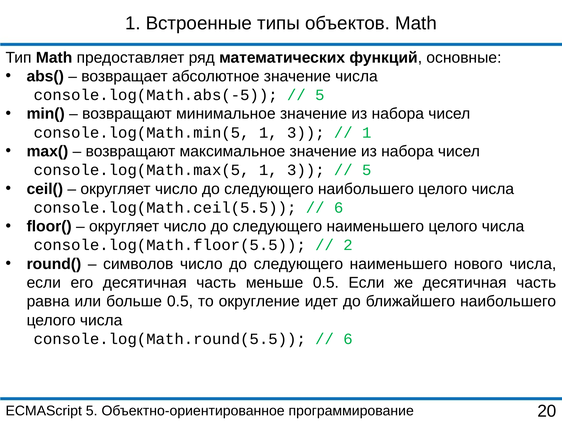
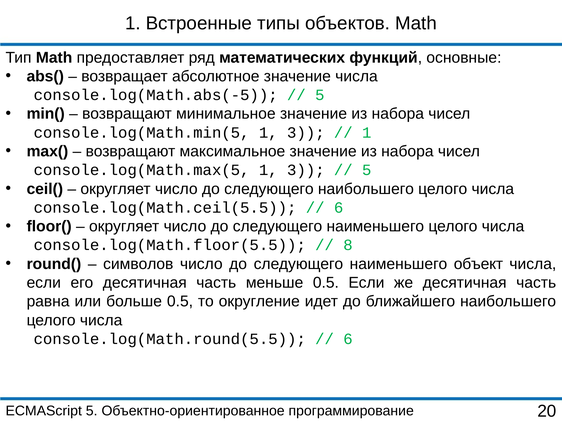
2: 2 -> 8
нового: нового -> объект
